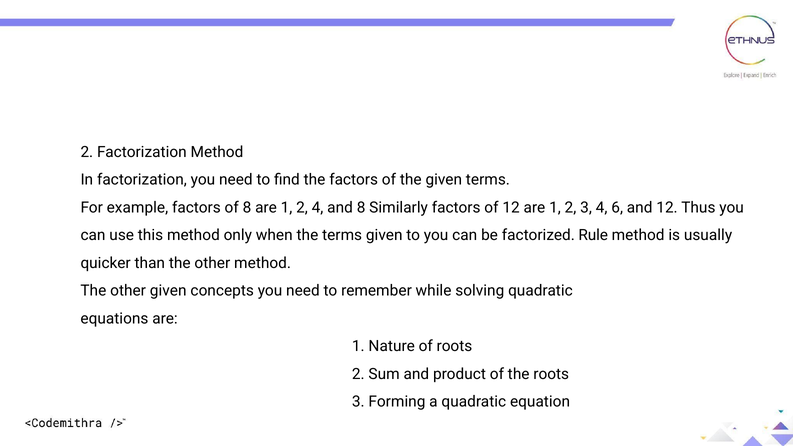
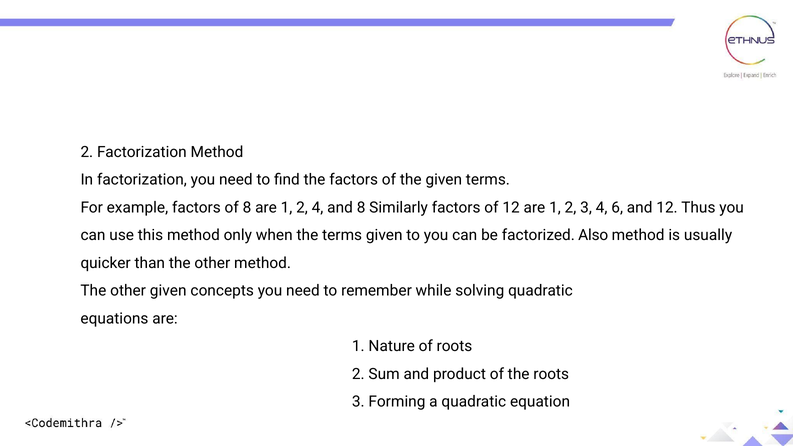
Rule: Rule -> Also
